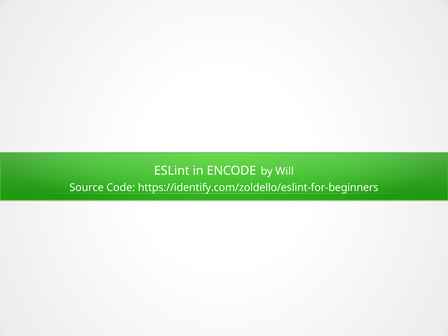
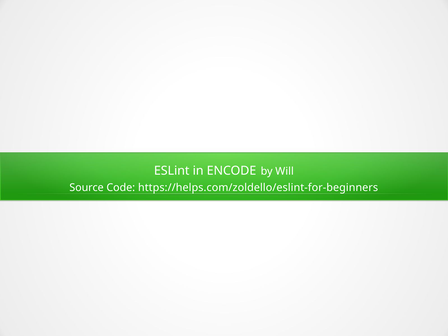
https://identify.com/zoldello/eslint-for-beginners: https://identify.com/zoldello/eslint-for-beginners -> https://helps.com/zoldello/eslint-for-beginners
